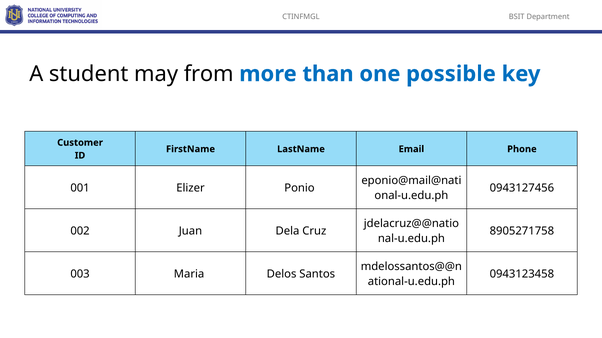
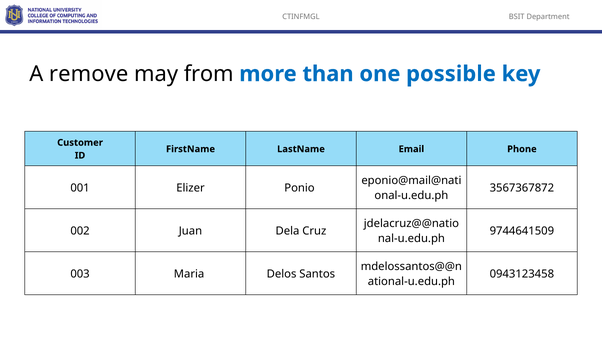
student: student -> remove
0943127456: 0943127456 -> 3567367872
8905271758: 8905271758 -> 9744641509
